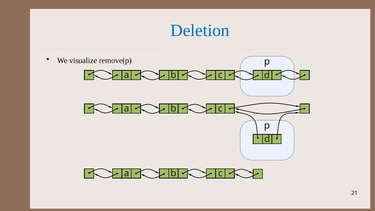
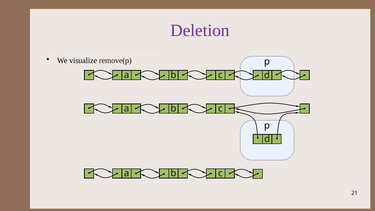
Deletion colour: blue -> purple
